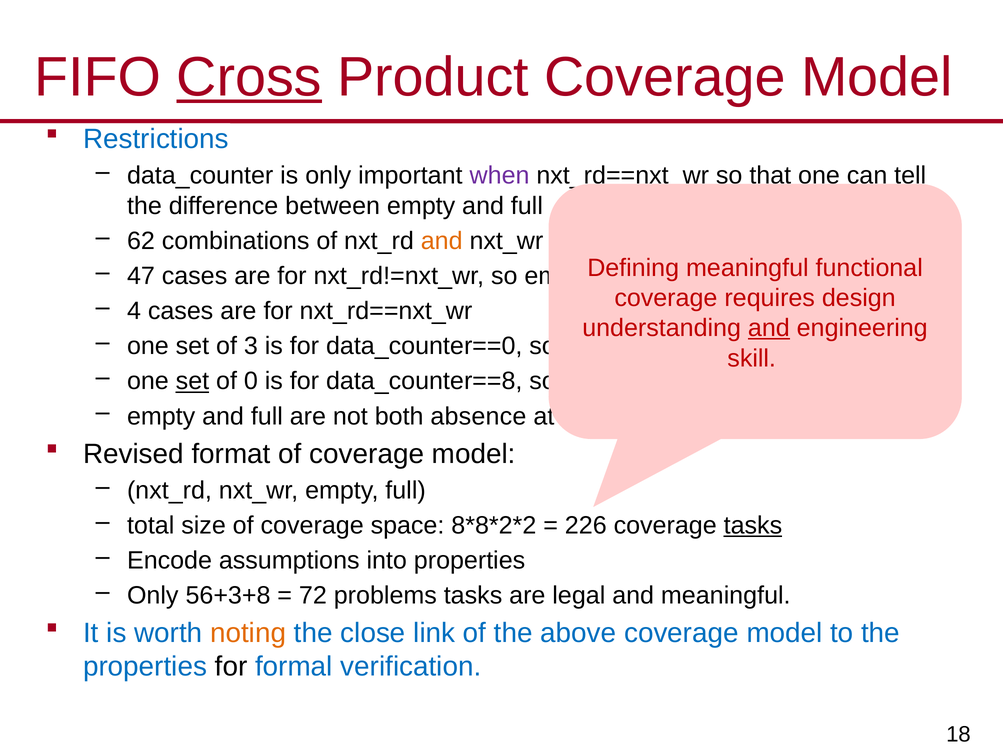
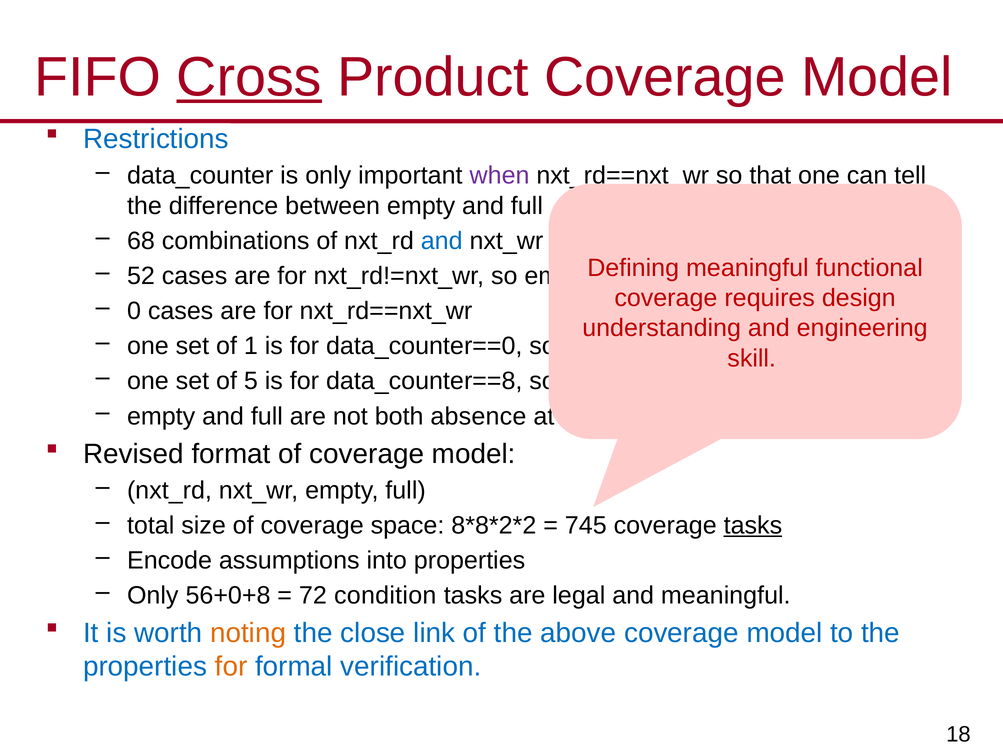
62: 62 -> 68
and at (442, 241) colour: orange -> blue
47: 47 -> 52
4: 4 -> 0
and at (769, 328) underline: present -> none
3: 3 -> 1
set at (192, 381) underline: present -> none
0: 0 -> 5
226: 226 -> 745
56+3+8: 56+3+8 -> 56+0+8
problems: problems -> condition
for at (231, 667) colour: black -> orange
